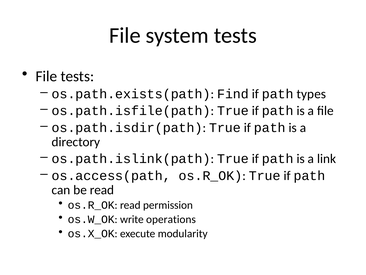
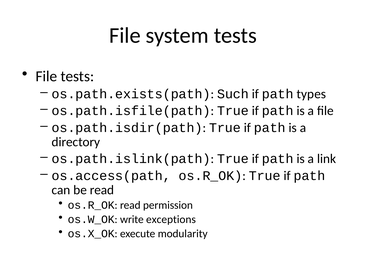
Find: Find -> Such
operations: operations -> exceptions
